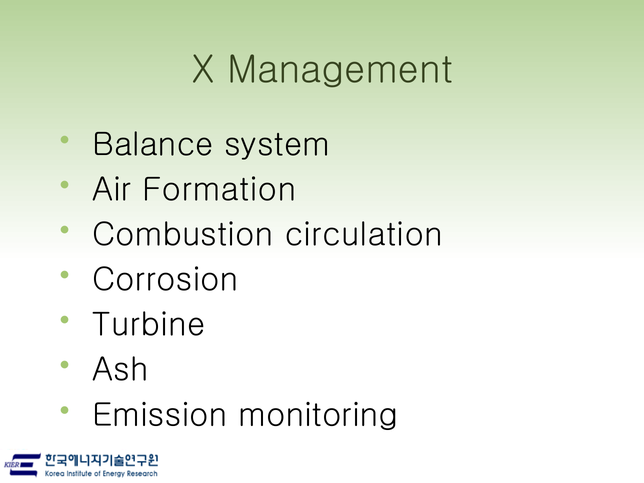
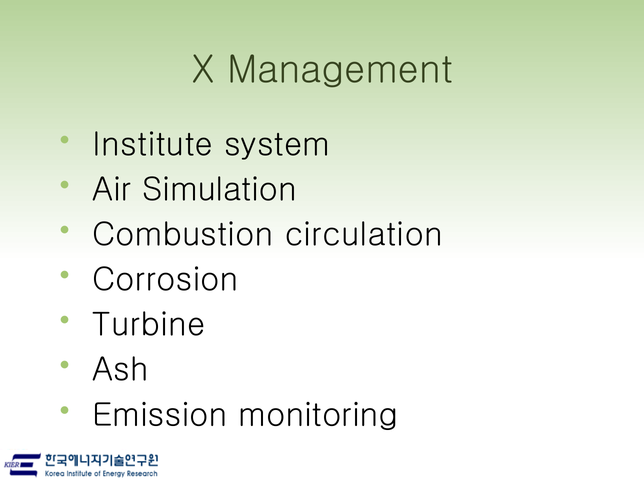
Balance: Balance -> Institute
Formation: Formation -> Simulation
